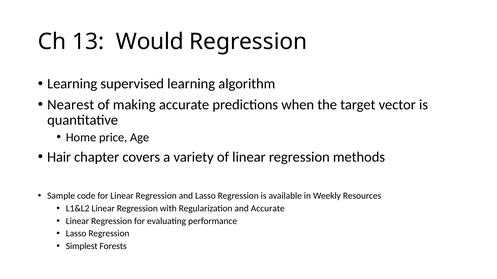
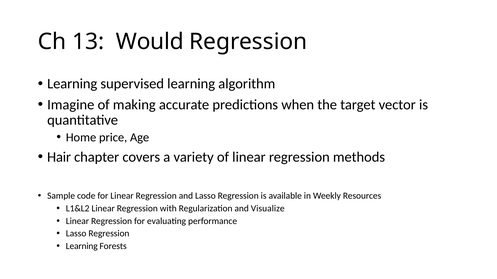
Nearest: Nearest -> Imagine
and Accurate: Accurate -> Visualize
Simplest at (82, 247): Simplest -> Learning
